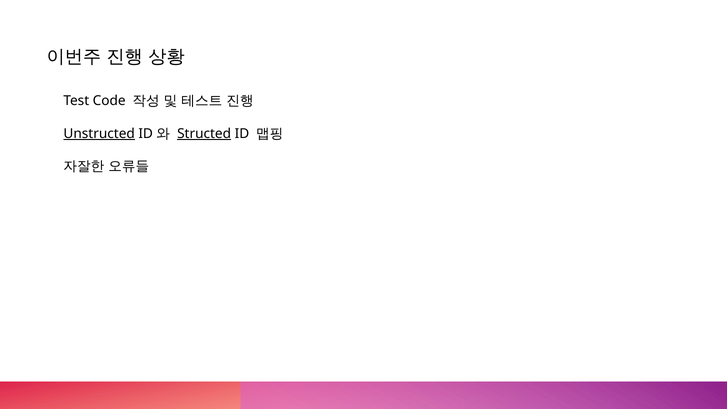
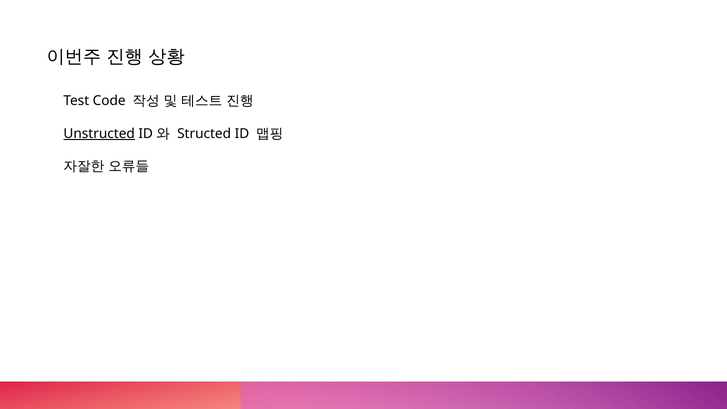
Structed underline: present -> none
